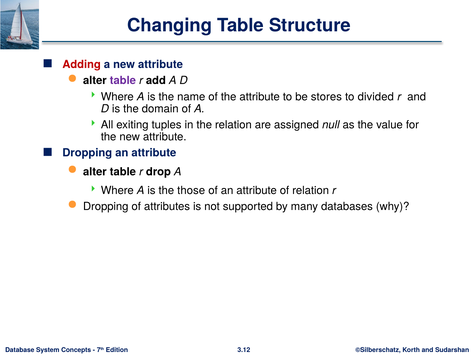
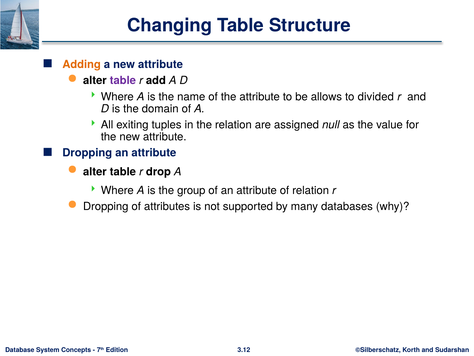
Adding colour: red -> orange
stores: stores -> allows
those: those -> group
